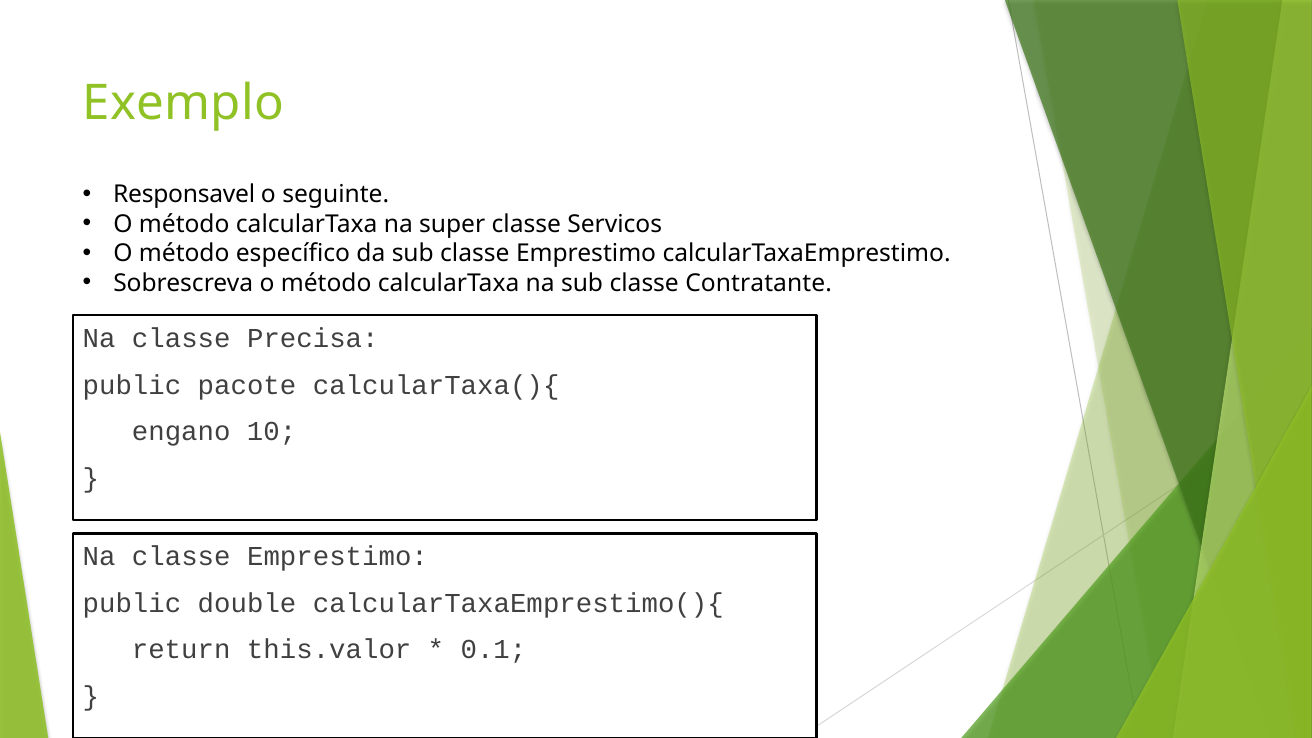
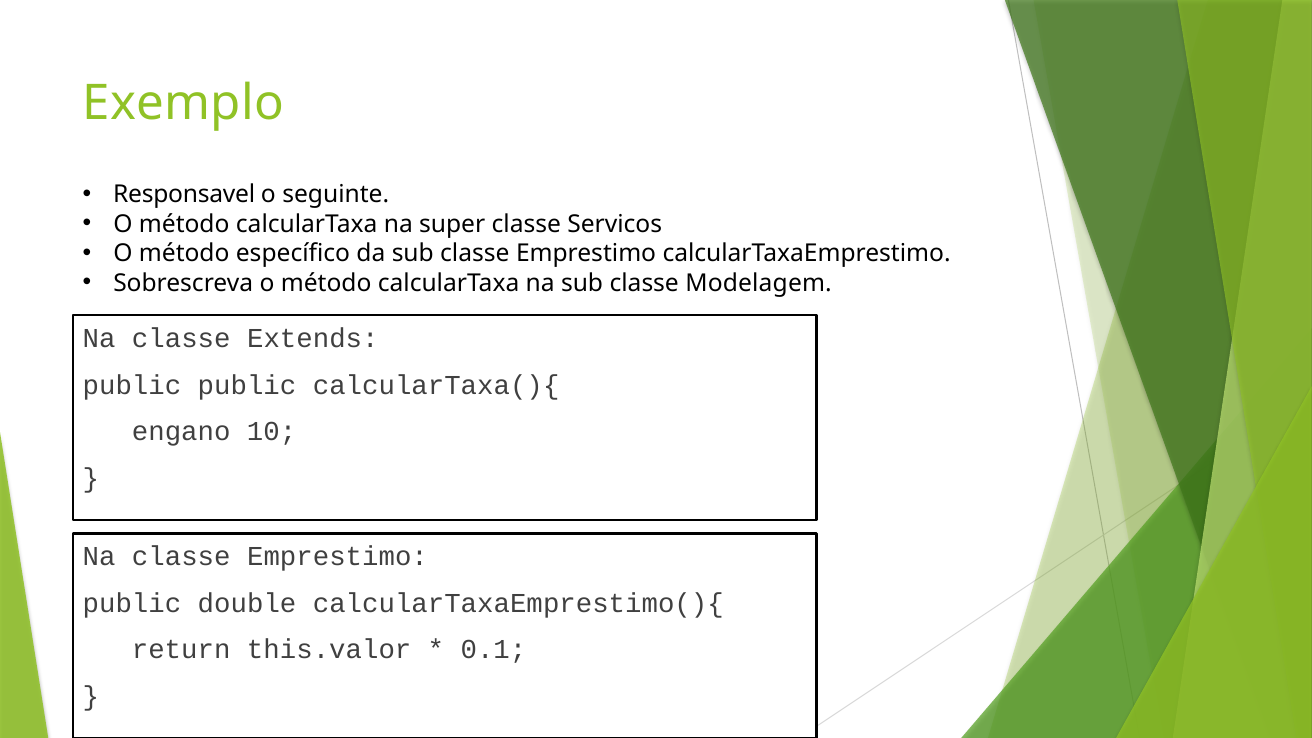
Contratante: Contratante -> Modelagem
Precisa: Precisa -> Extends
public pacote: pacote -> public
